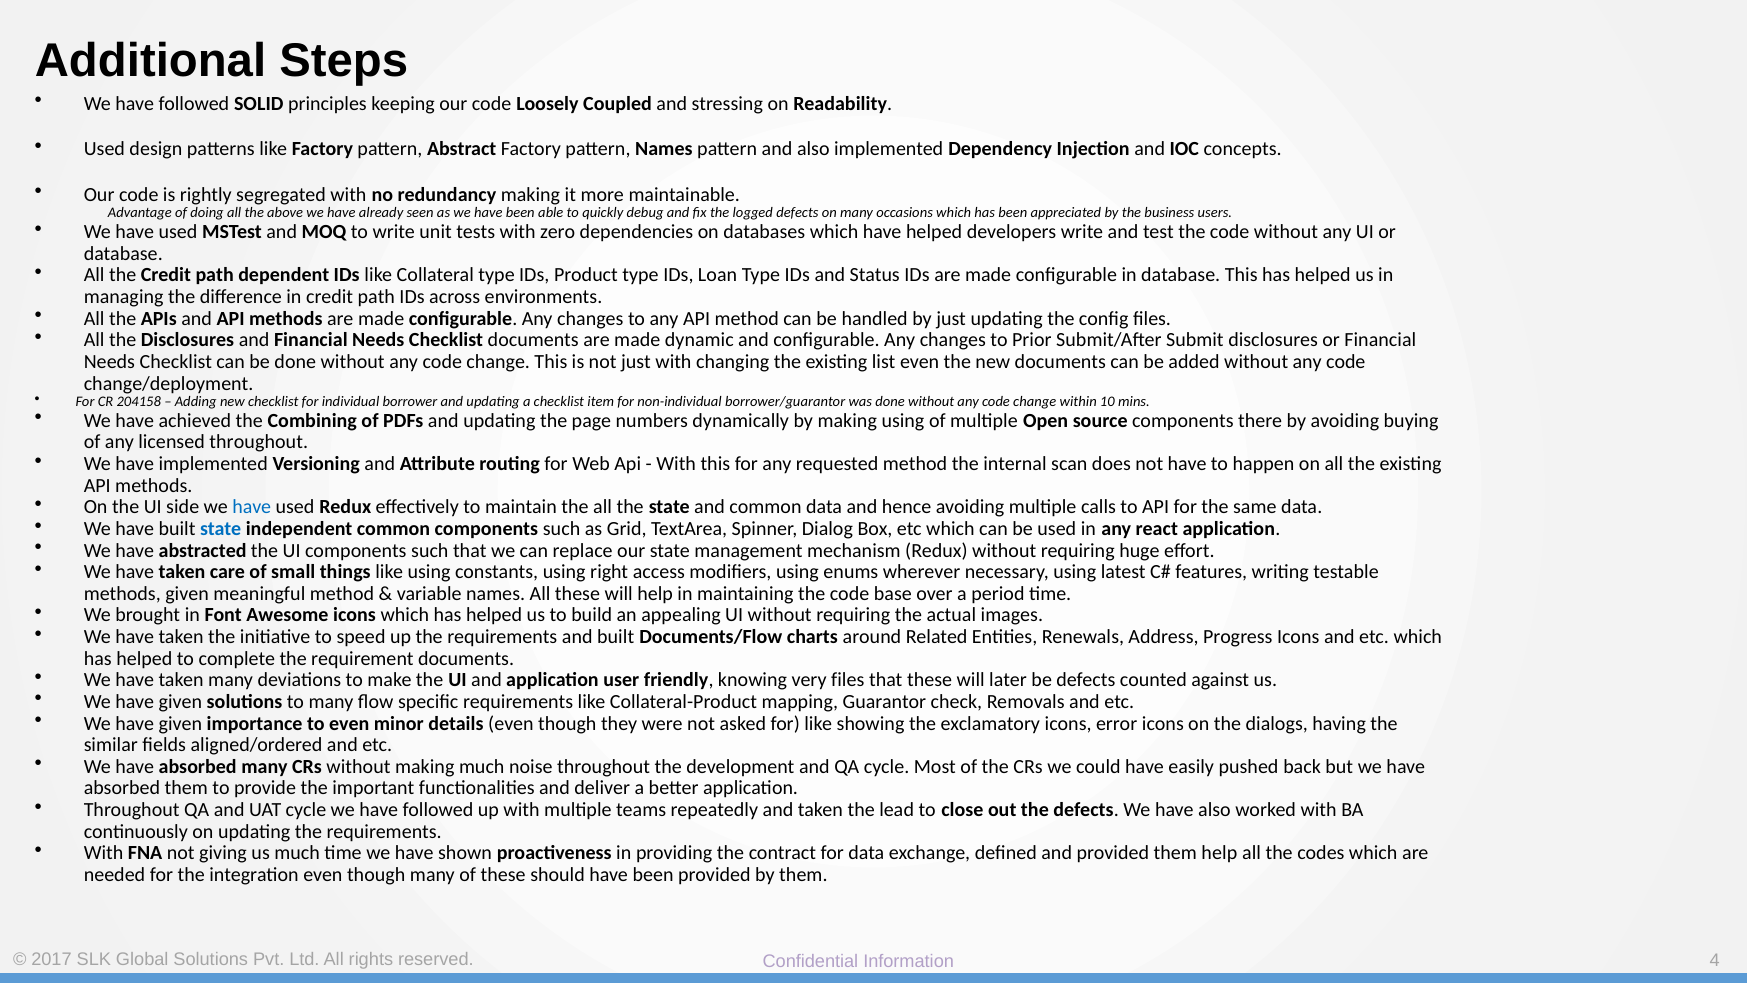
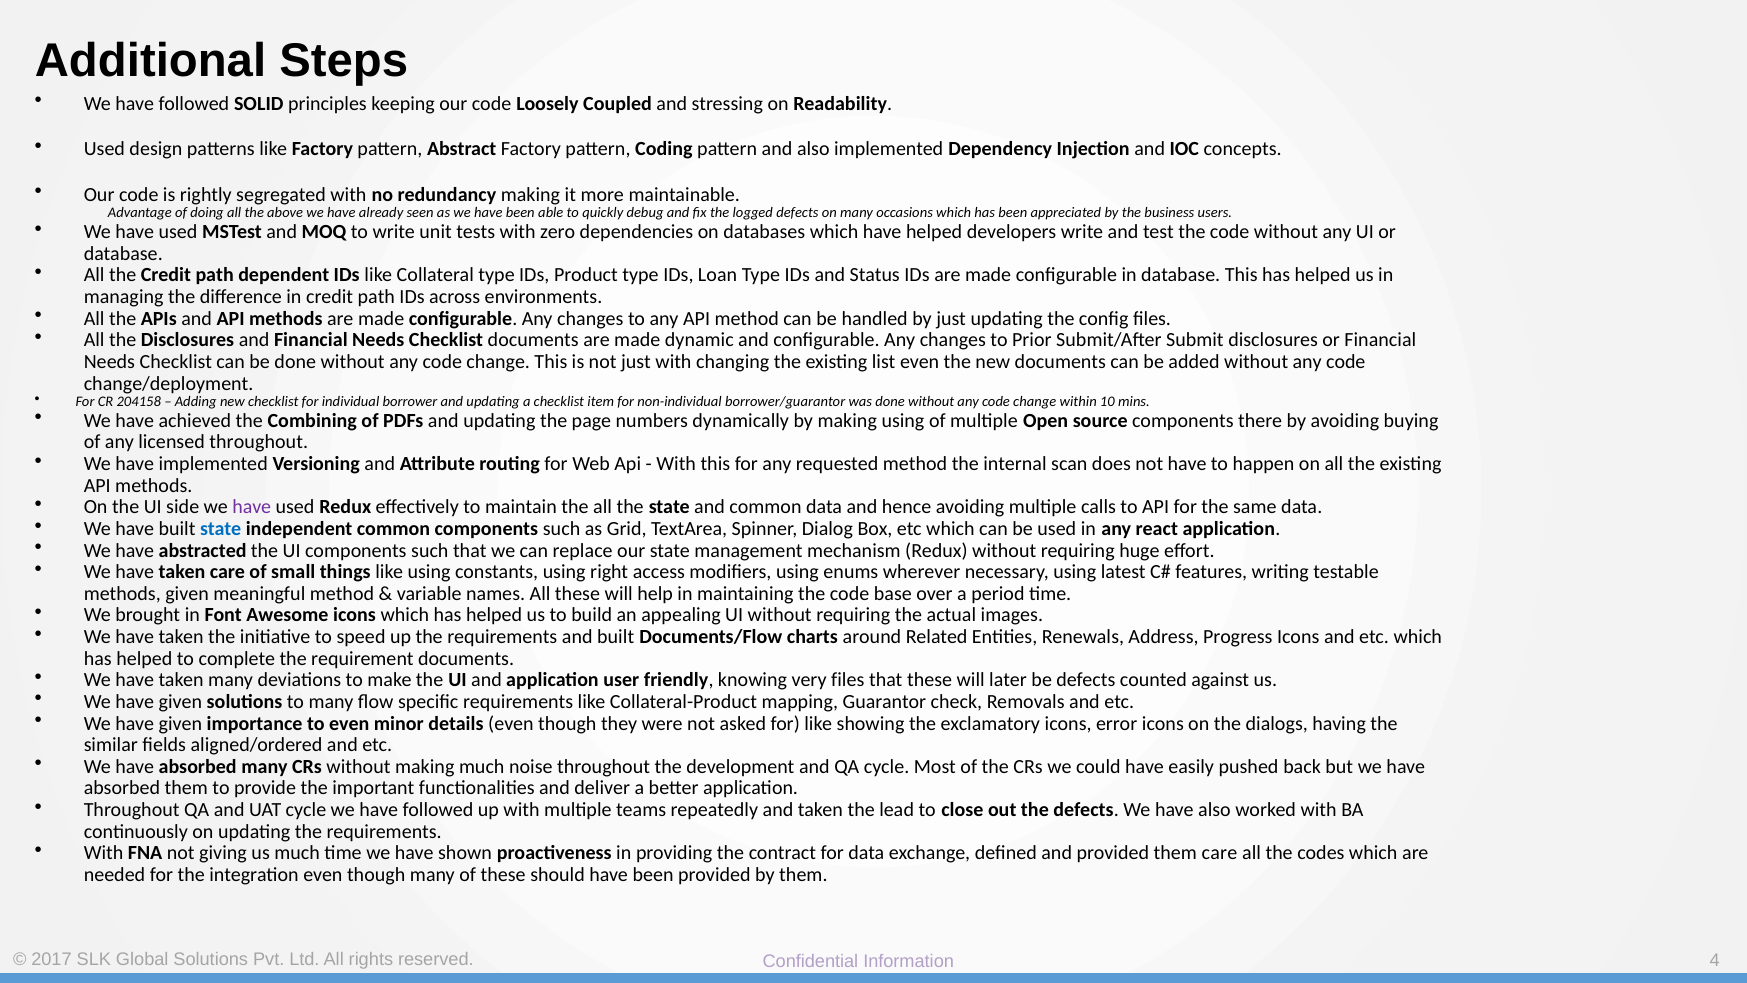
pattern Names: Names -> Coding
have at (252, 507) colour: blue -> purple
them help: help -> care
